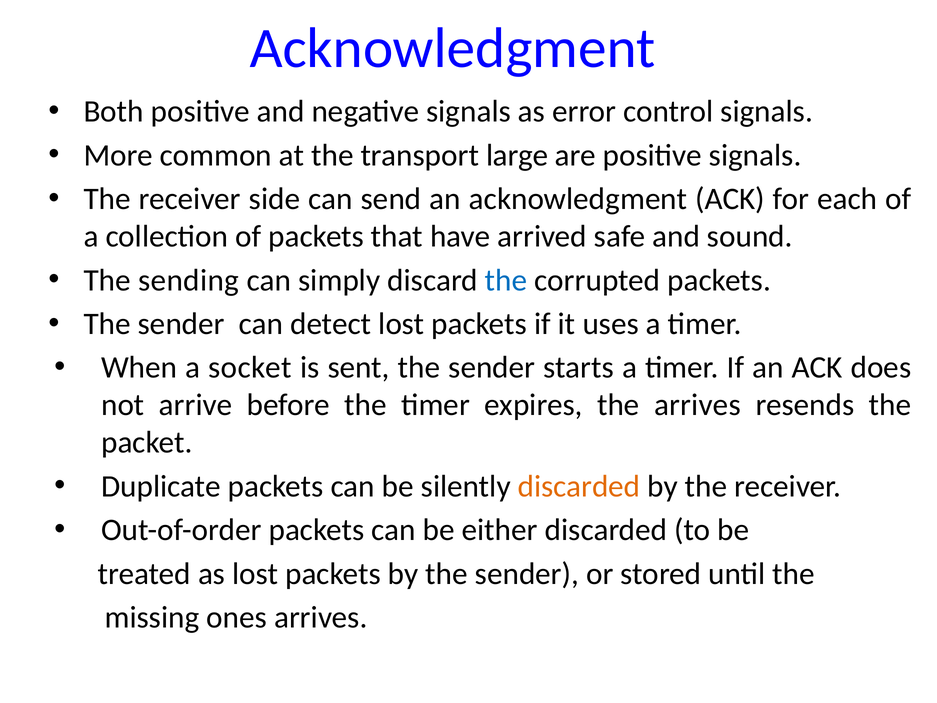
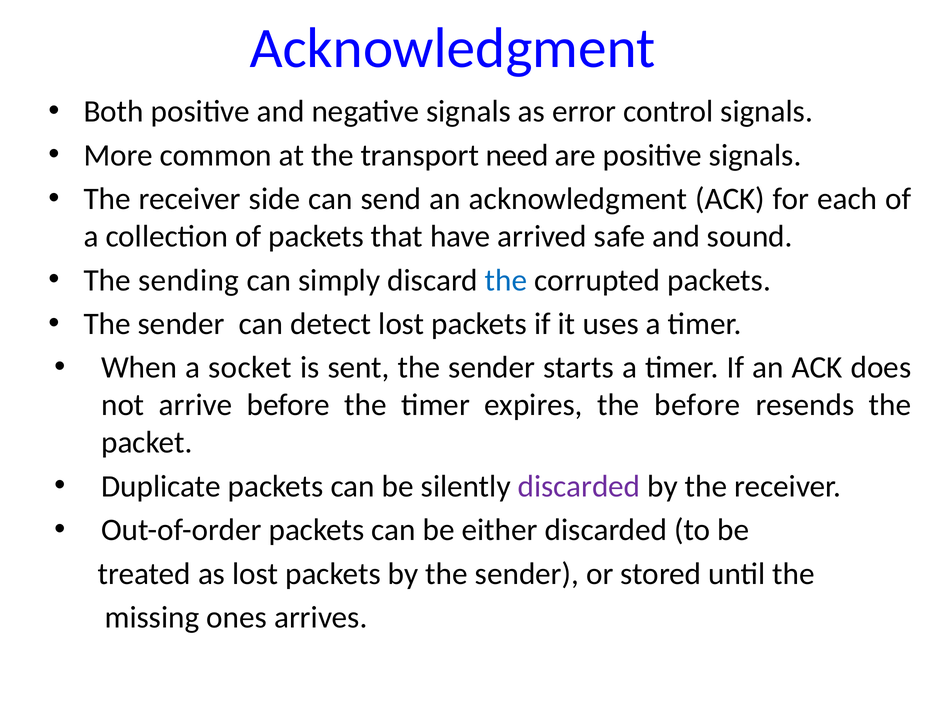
large: large -> need
the arrives: arrives -> before
discarded at (579, 486) colour: orange -> purple
